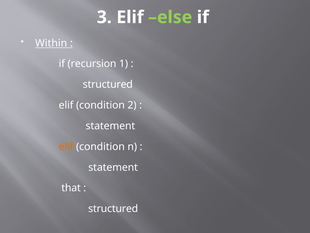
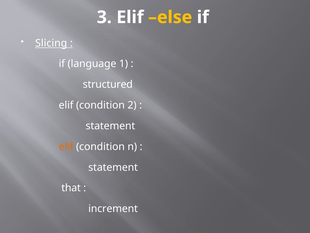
else colour: light green -> yellow
Within: Within -> Slicing
recursion: recursion -> language
structured at (113, 208): structured -> increment
